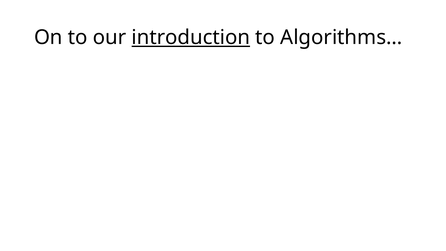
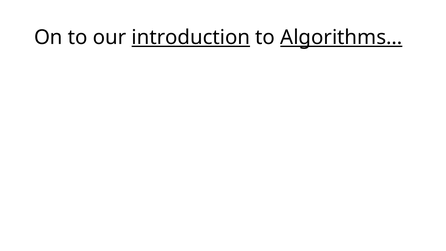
Algorithms… underline: none -> present
